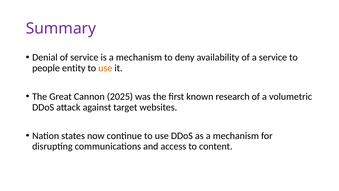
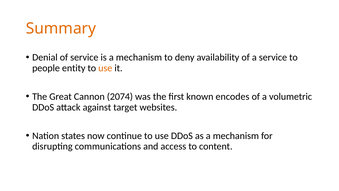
Summary colour: purple -> orange
2025: 2025 -> 2074
research: research -> encodes
